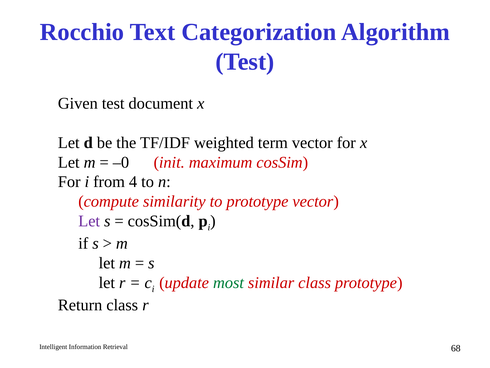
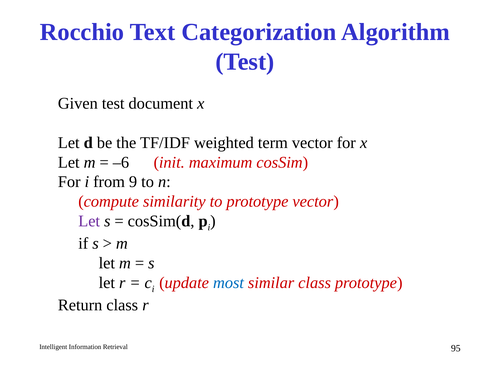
–0: –0 -> –6
4: 4 -> 9
most colour: green -> blue
68: 68 -> 95
